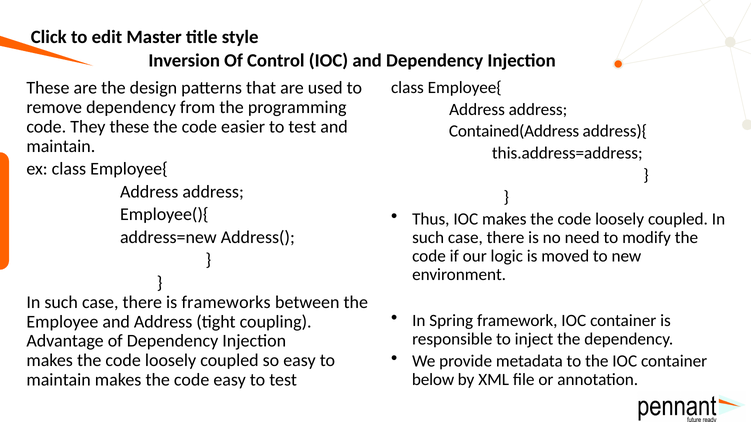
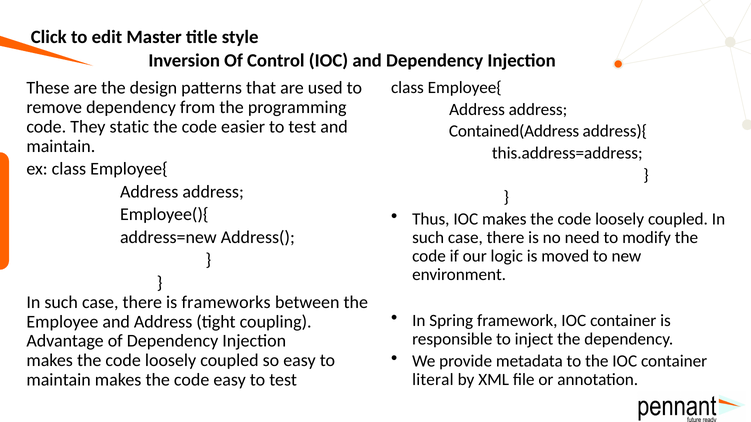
They these: these -> static
below: below -> literal
